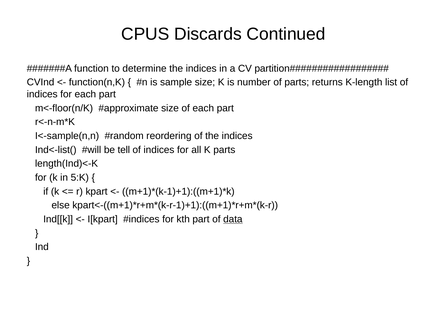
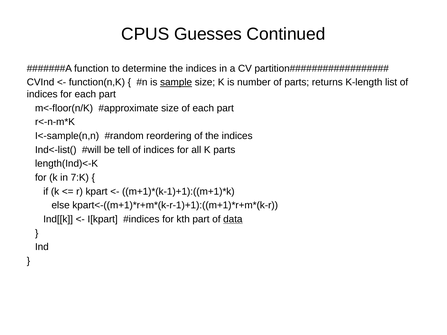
Discards: Discards -> Guesses
sample underline: none -> present
5:K: 5:K -> 7:K
